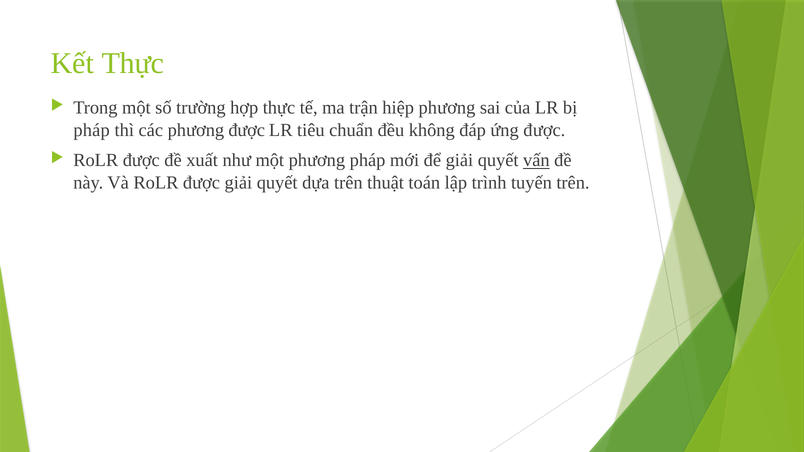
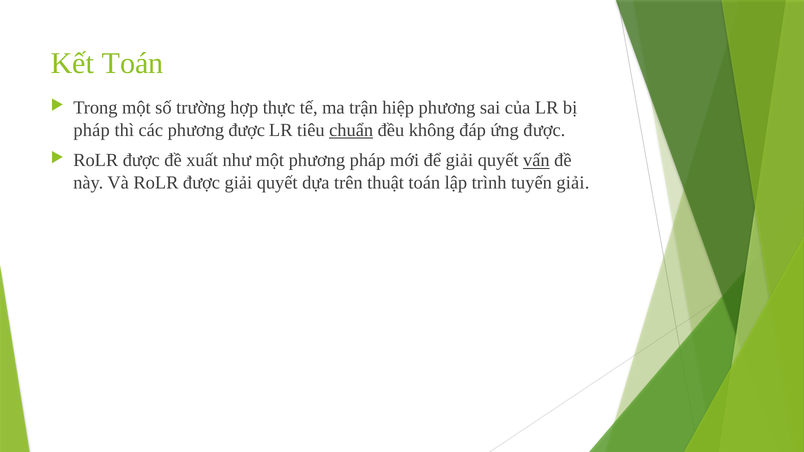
Kết Thực: Thực -> Toán
chuẩn underline: none -> present
tuyến trên: trên -> giải
